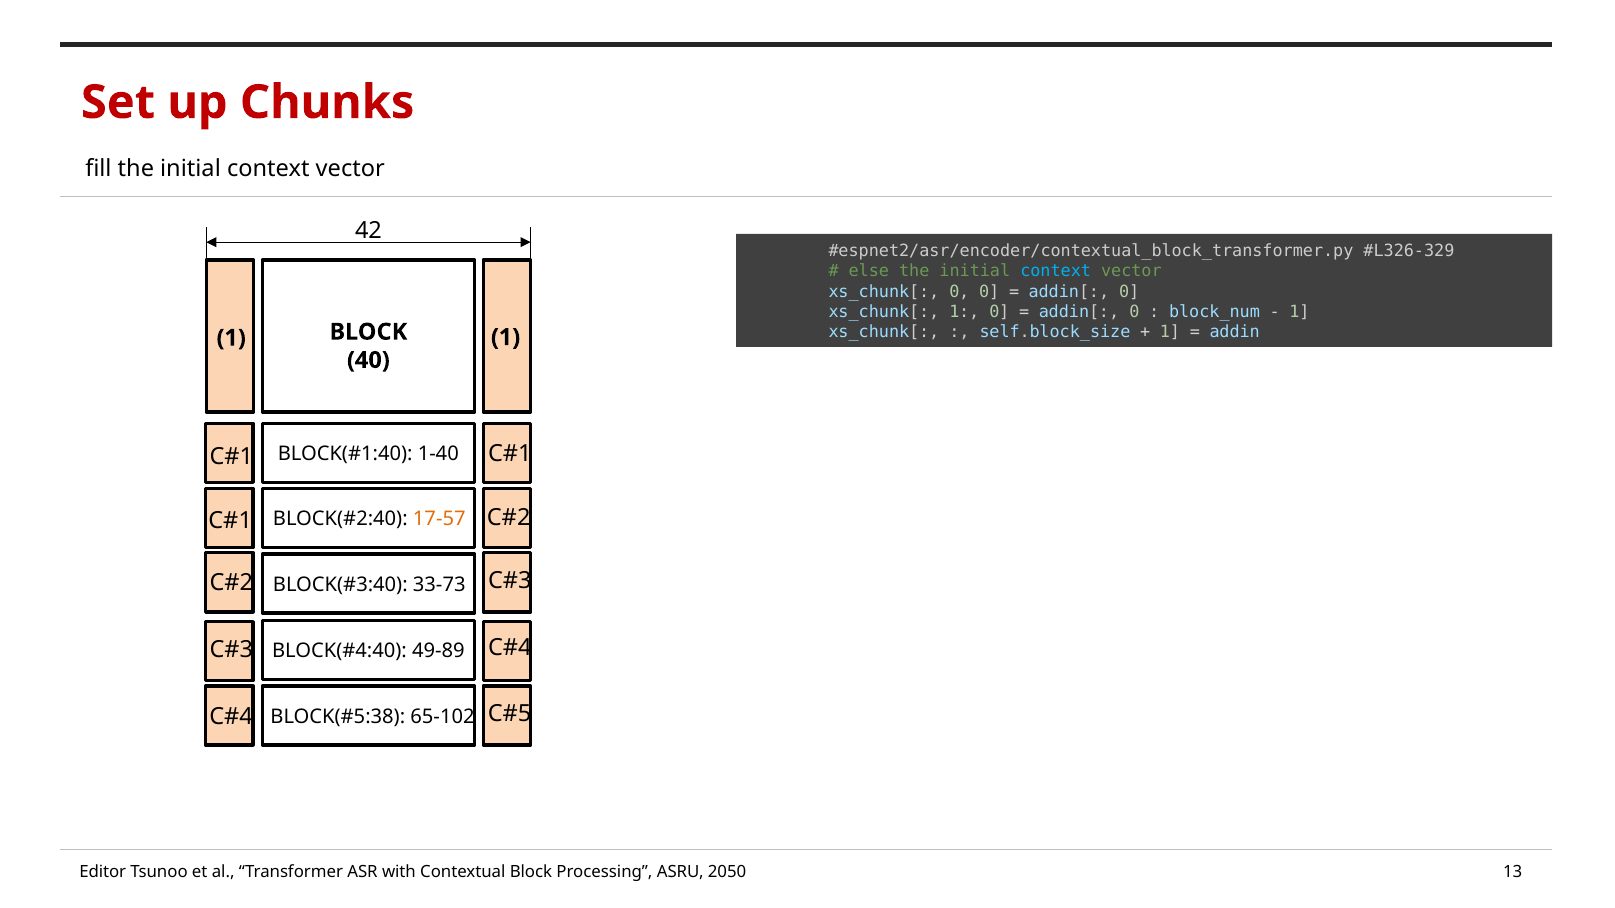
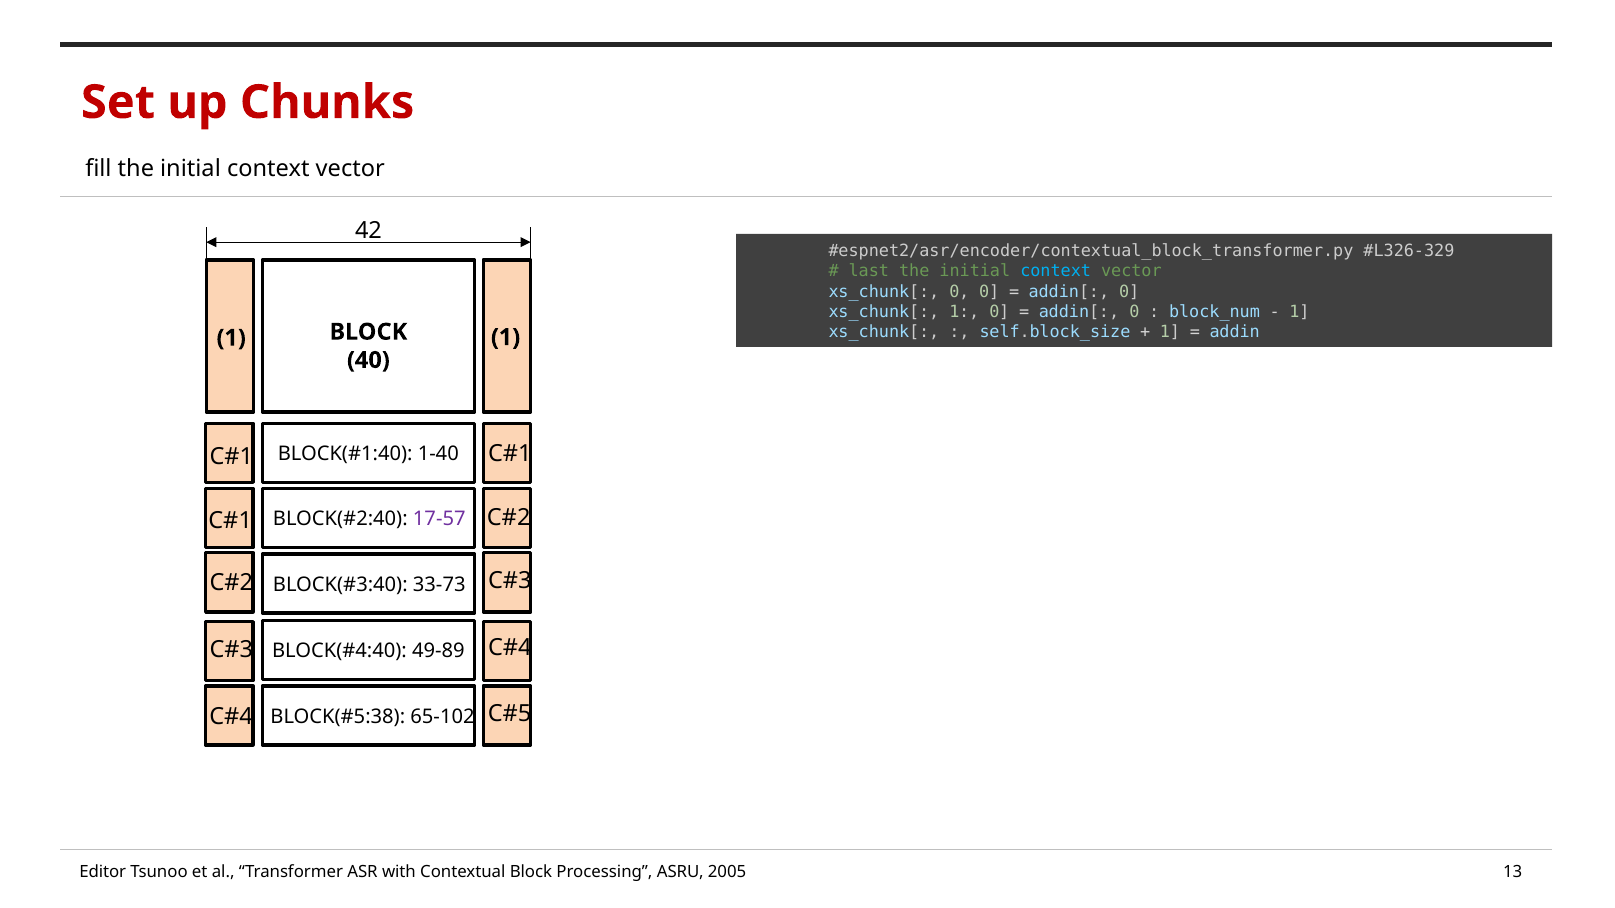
else: else -> last
17-57 colour: orange -> purple
2050: 2050 -> 2005
